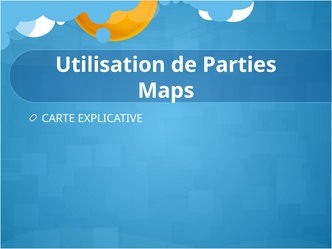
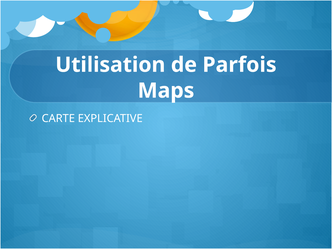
Parties: Parties -> Parfois
